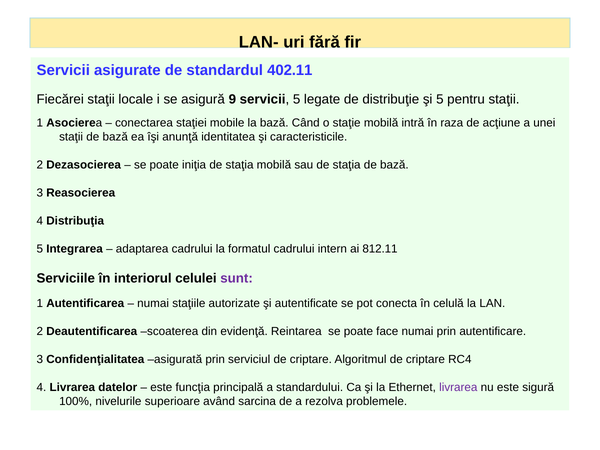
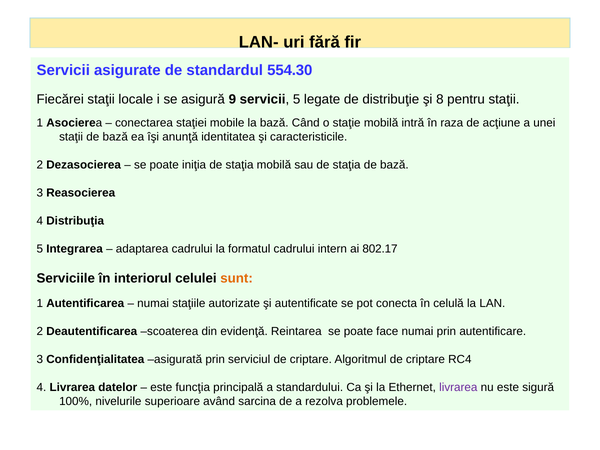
402.11: 402.11 -> 554.30
şi 5: 5 -> 8
812.11: 812.11 -> 802.17
sunt colour: purple -> orange
